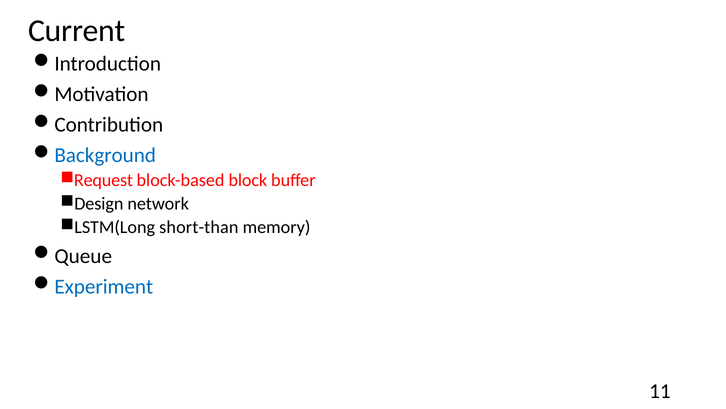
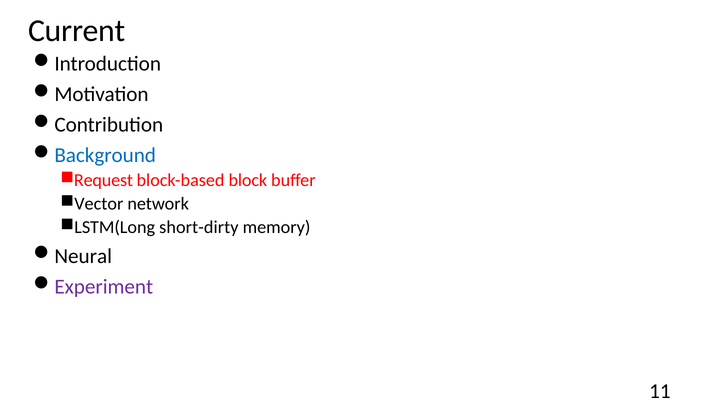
Design: Design -> Vector
short-than: short-than -> short-dirty
Queue: Queue -> Neural
Experiment colour: blue -> purple
